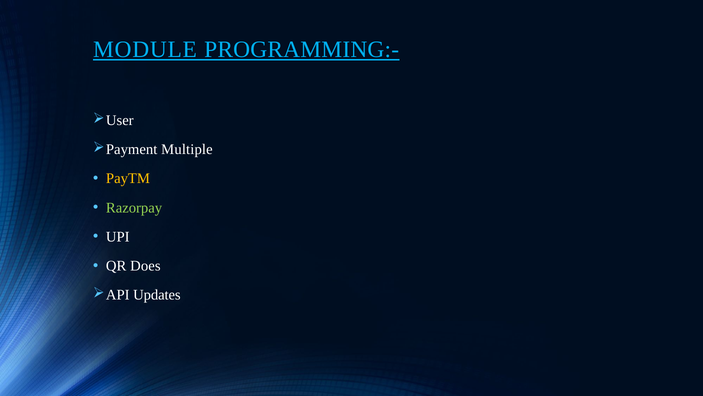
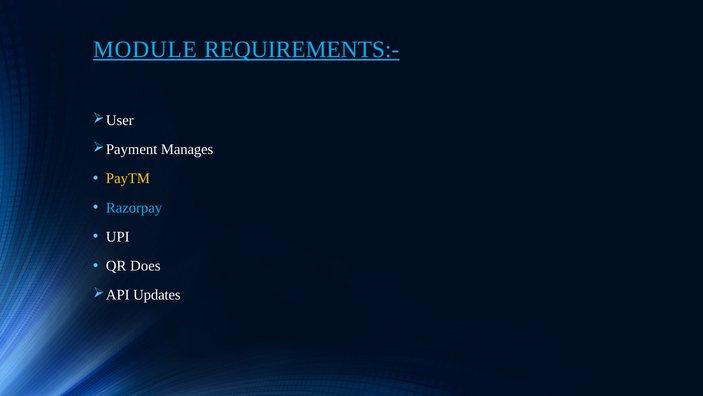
PROGRAMMING:-: PROGRAMMING:- -> REQUIREMENTS:-
Multiple: Multiple -> Manages
Razorpay colour: light green -> light blue
